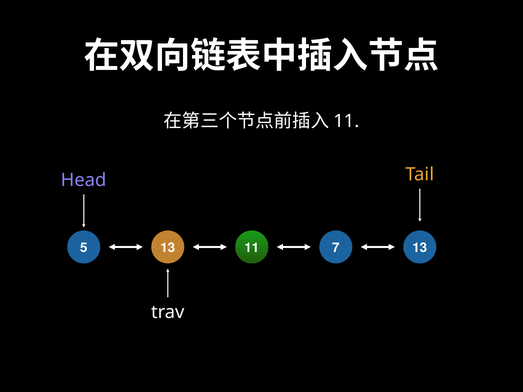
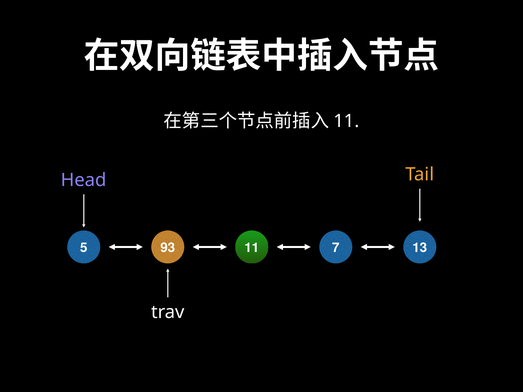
5 13: 13 -> 93
